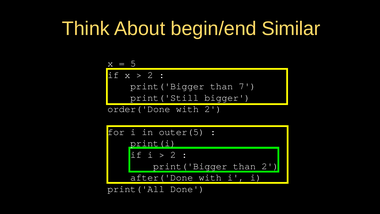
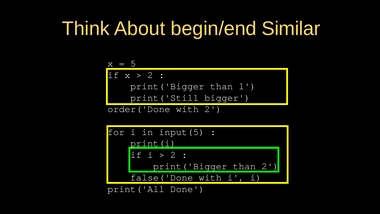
7: 7 -> 1
outer(5: outer(5 -> input(5
after('Done: after('Done -> false('Done
